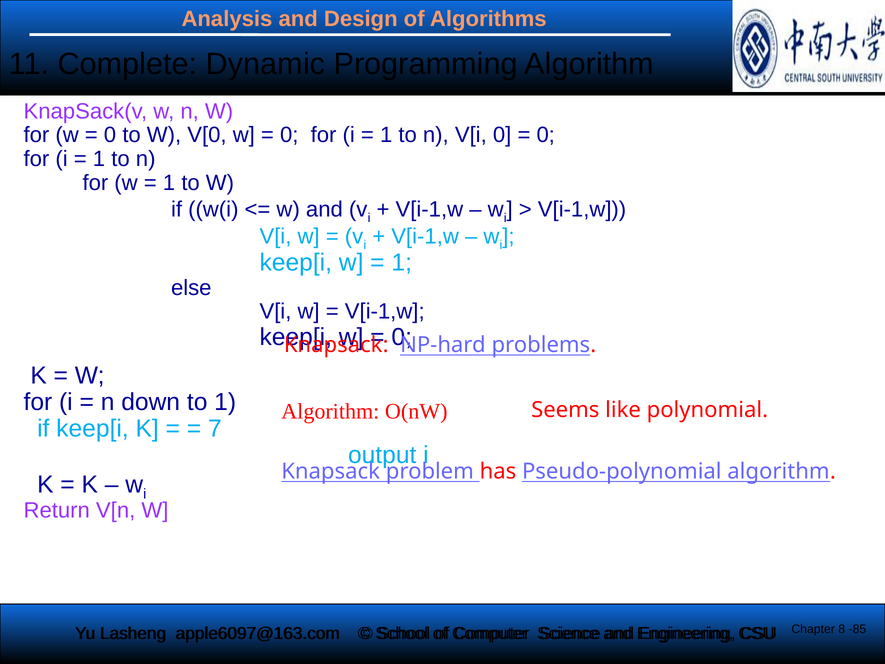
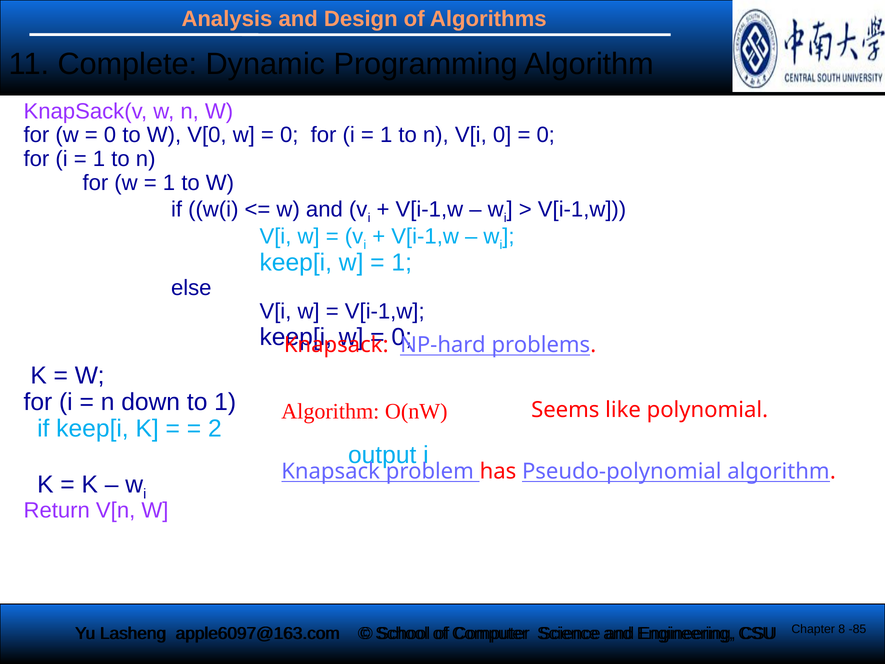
7: 7 -> 2
